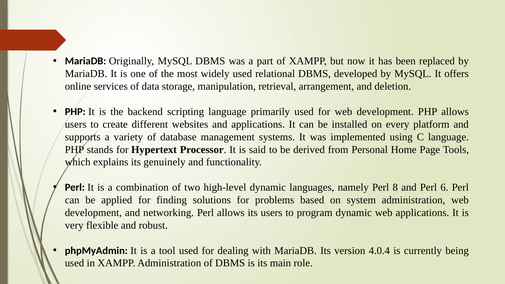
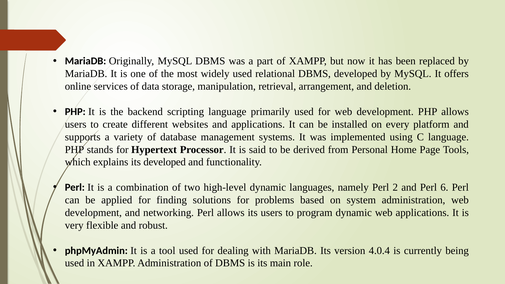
its genuinely: genuinely -> developed
8: 8 -> 2
